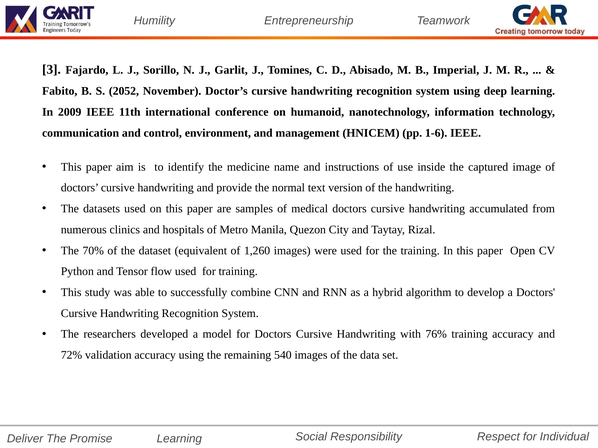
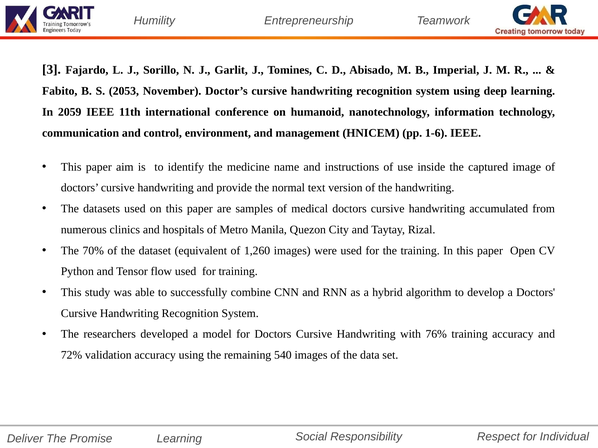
2052: 2052 -> 2053
2009: 2009 -> 2059
